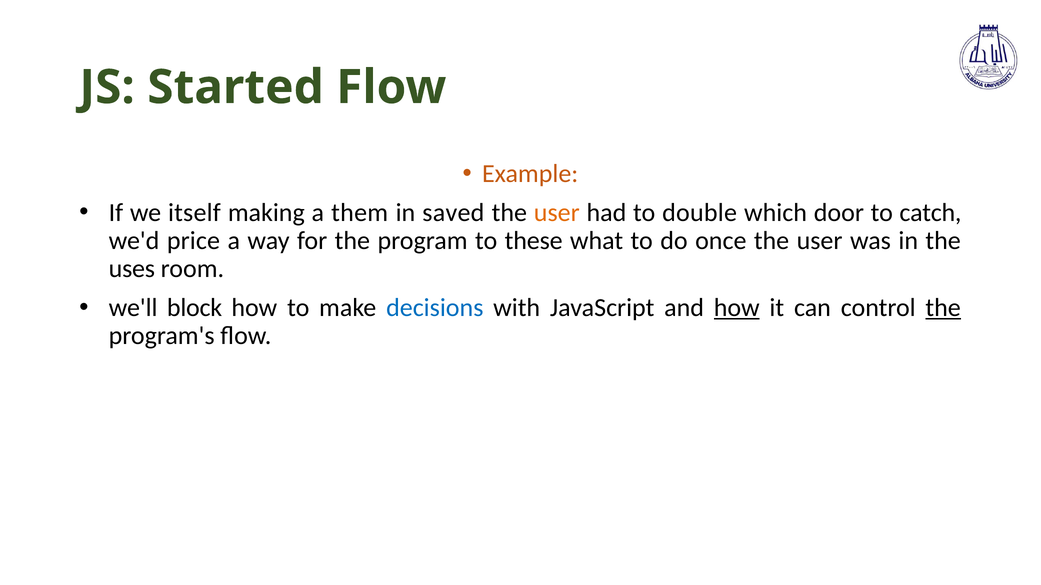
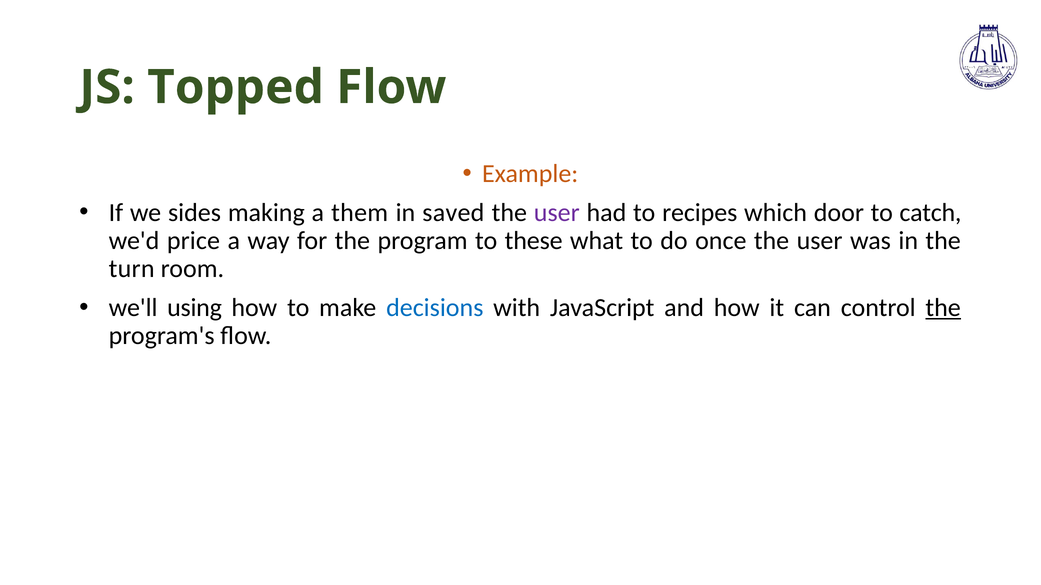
Started: Started -> Topped
itself: itself -> sides
user at (557, 213) colour: orange -> purple
double: double -> recipes
uses: uses -> turn
block: block -> using
how at (737, 308) underline: present -> none
